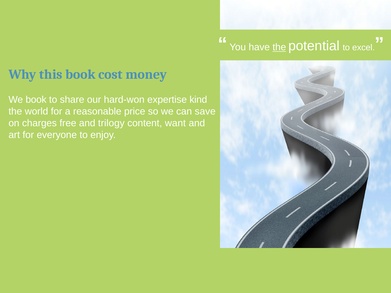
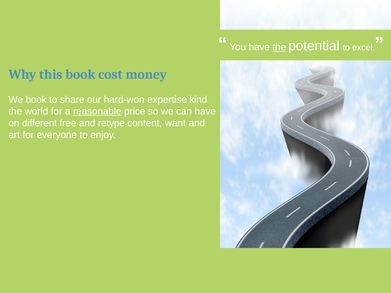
reasonable underline: none -> present
can save: save -> have
charges: charges -> different
trilogy: trilogy -> retype
